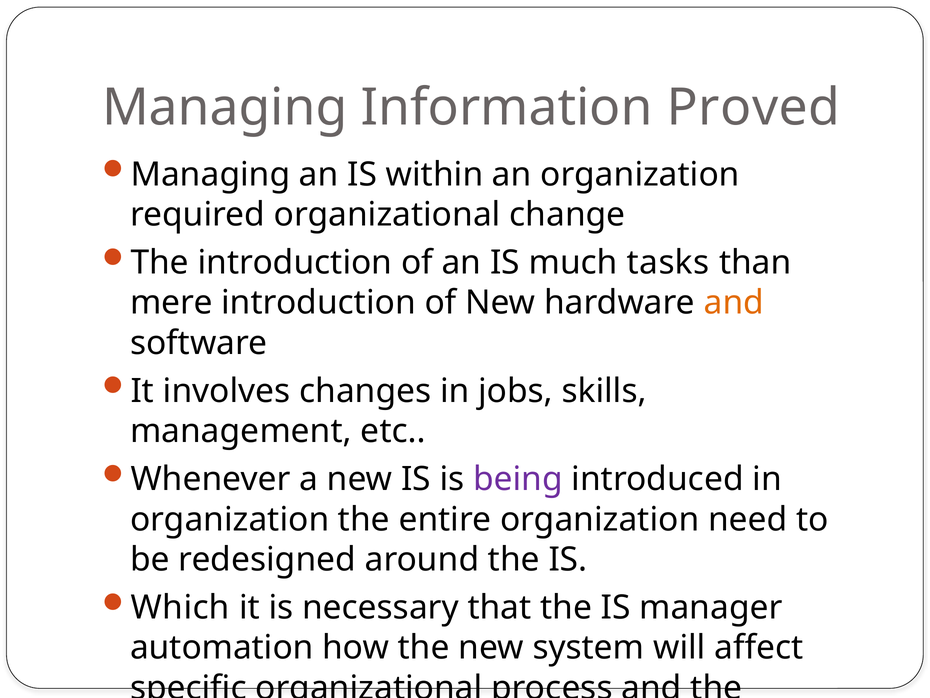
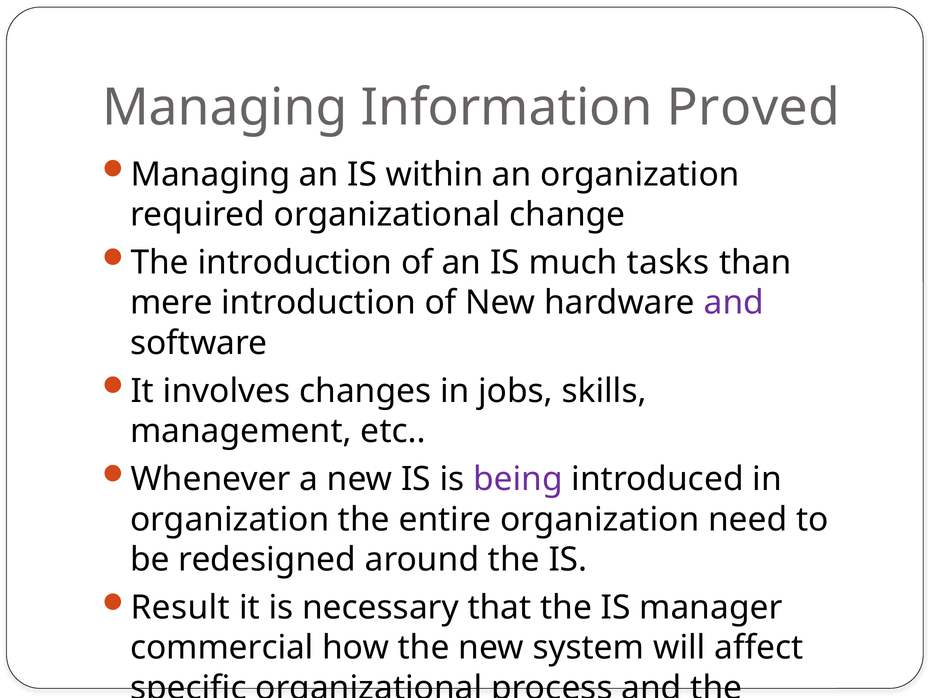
and at (734, 303) colour: orange -> purple
Which: Which -> Result
automation: automation -> commercial
